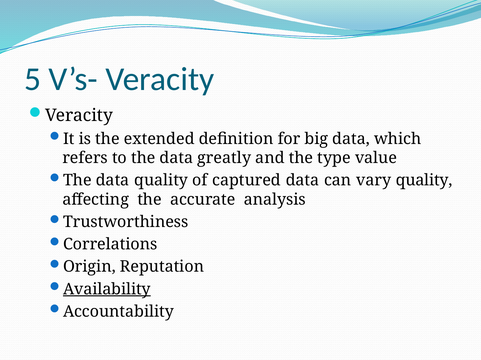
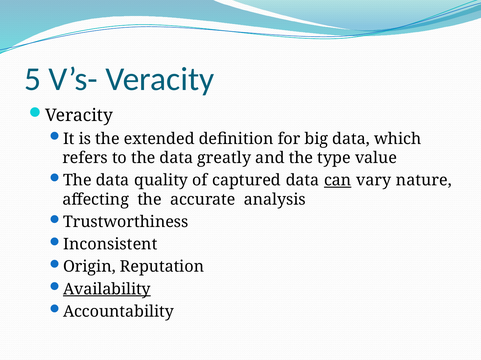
can underline: none -> present
vary quality: quality -> nature
Correlations: Correlations -> Inconsistent
